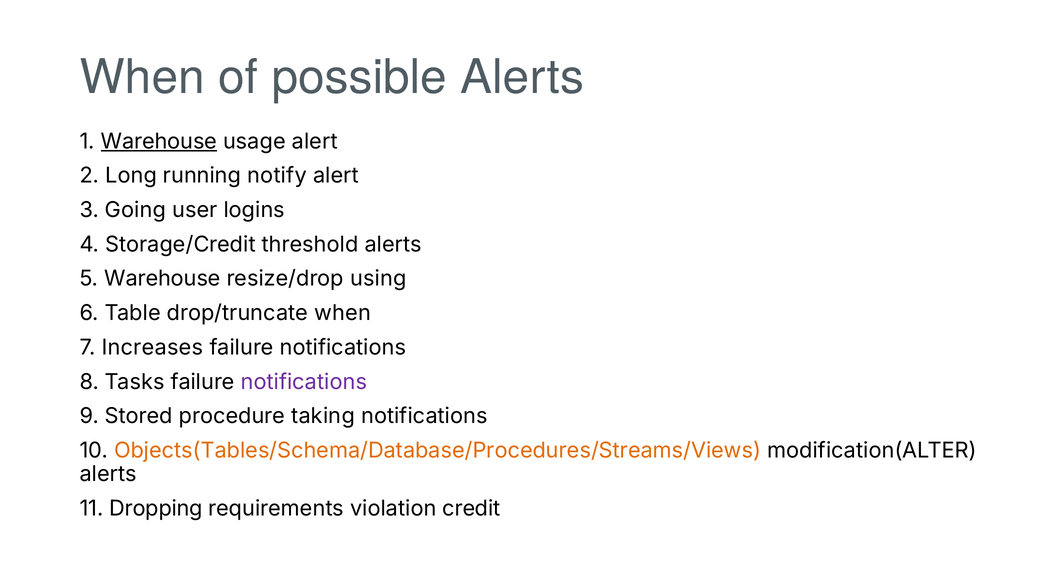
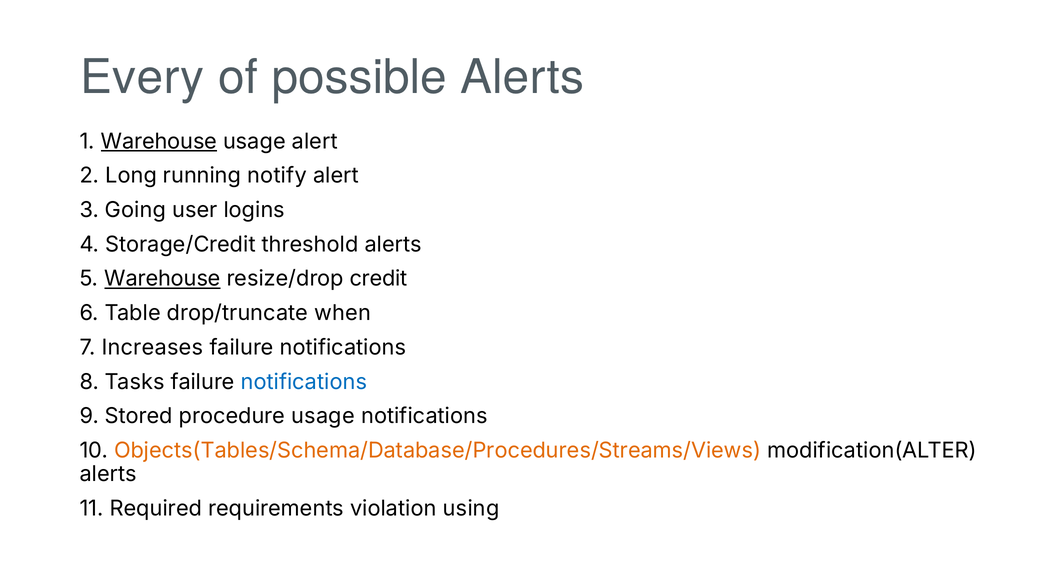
When at (142, 78): When -> Every
Warehouse at (162, 279) underline: none -> present
using: using -> credit
notifications at (304, 382) colour: purple -> blue
procedure taking: taking -> usage
Dropping: Dropping -> Required
credit: credit -> using
